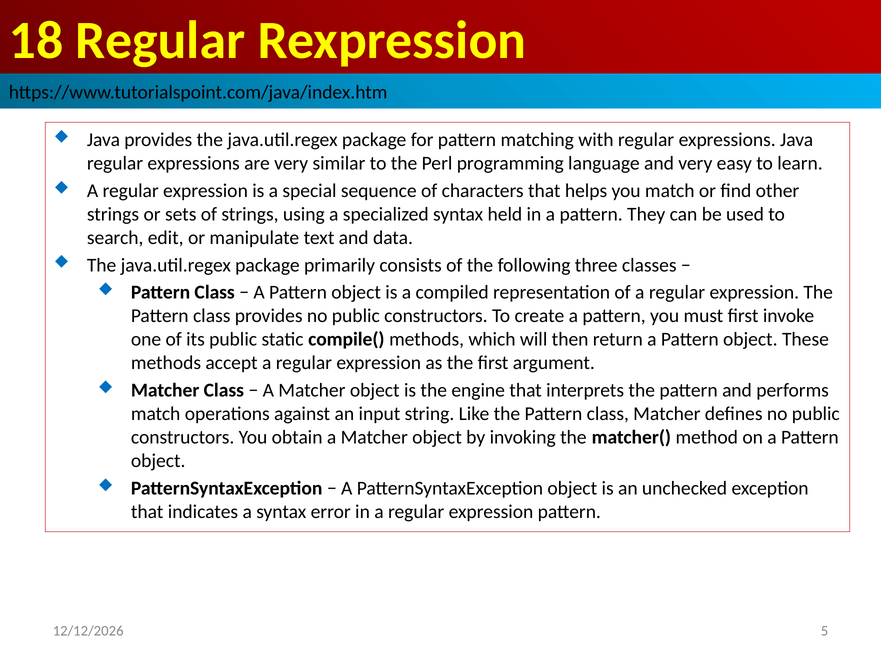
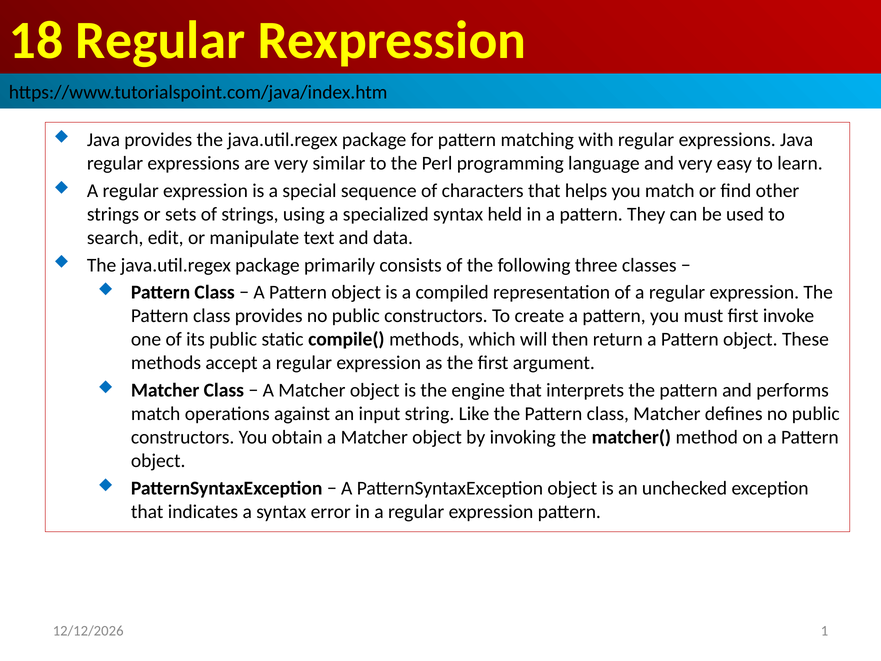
5: 5 -> 1
